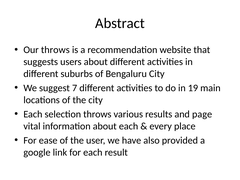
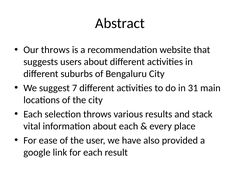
19: 19 -> 31
page: page -> stack
